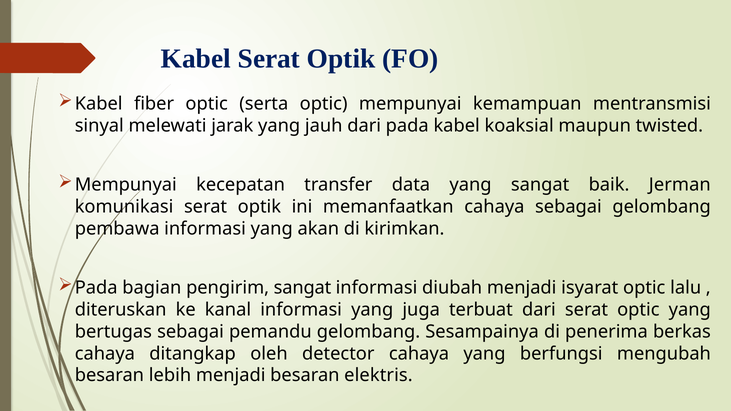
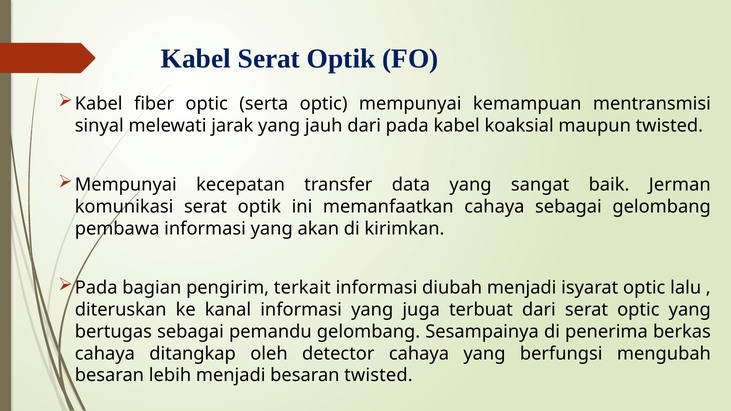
pengirim sangat: sangat -> terkait
besaran elektris: elektris -> twisted
